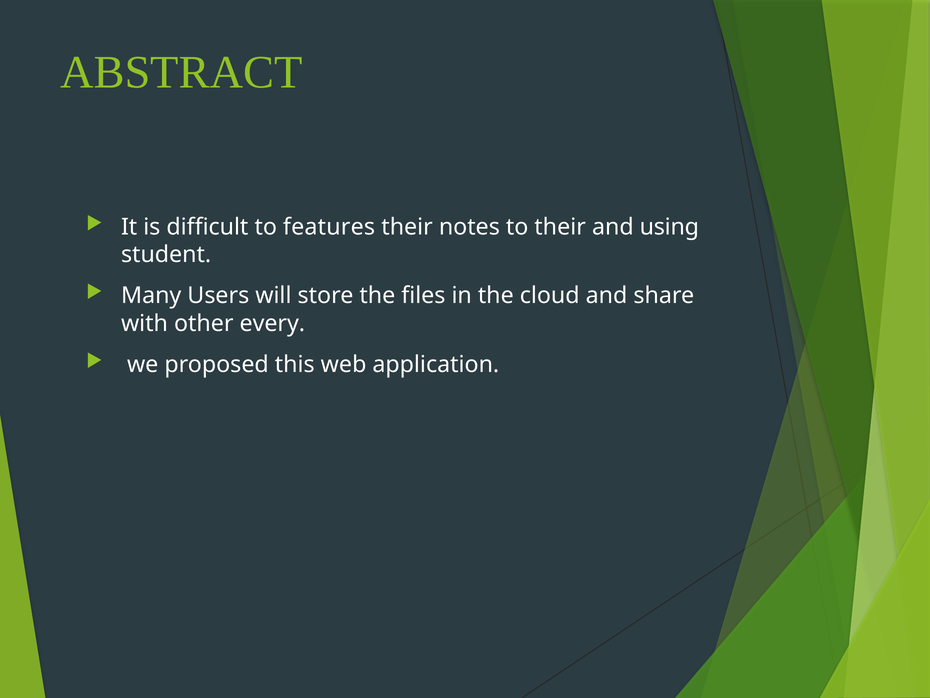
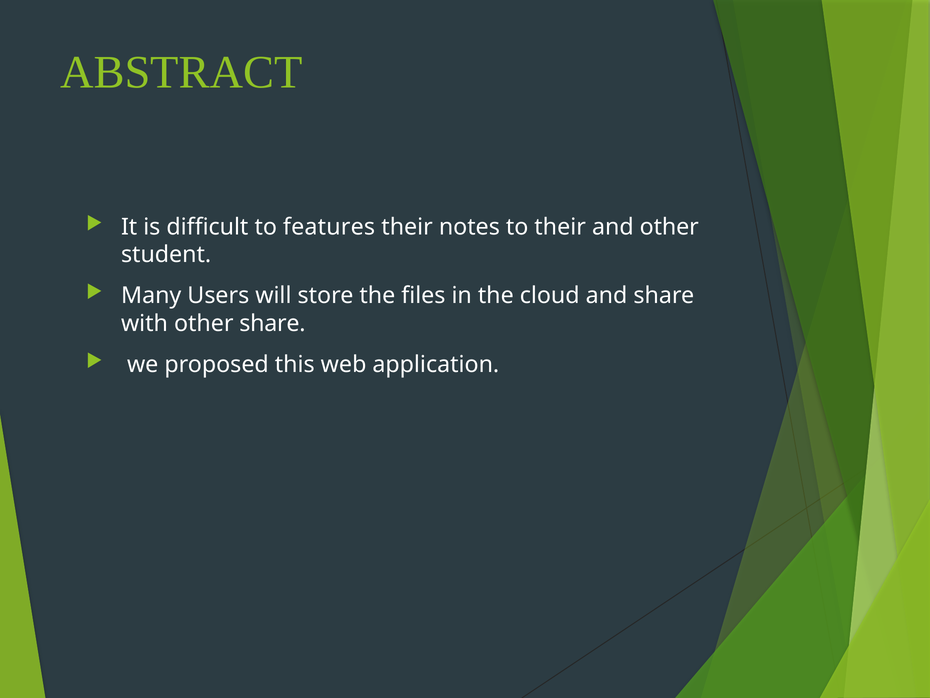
and using: using -> other
other every: every -> share
